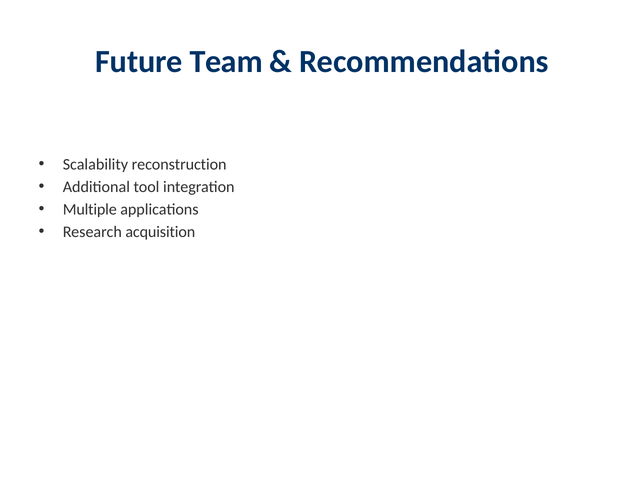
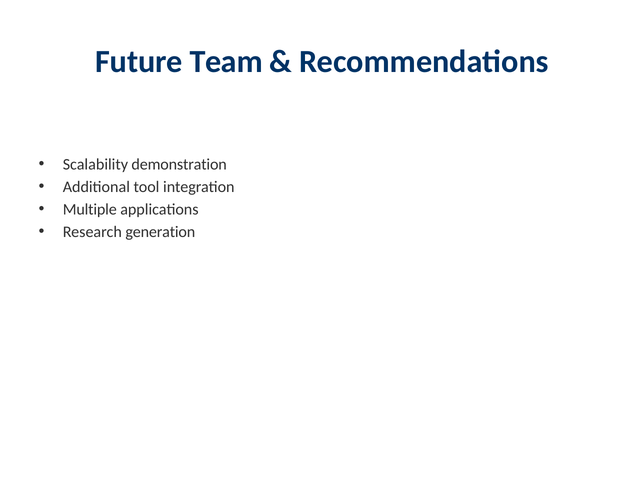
reconstruction: reconstruction -> demonstration
acquisition: acquisition -> generation
